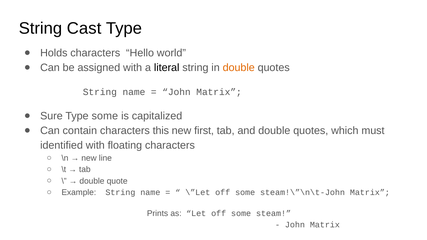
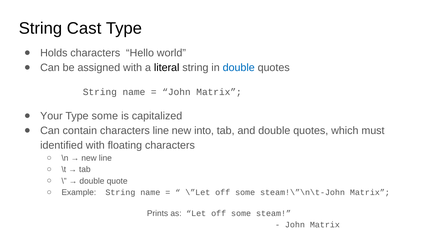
double at (239, 68) colour: orange -> blue
Sure: Sure -> Your
characters this: this -> line
first: first -> into
